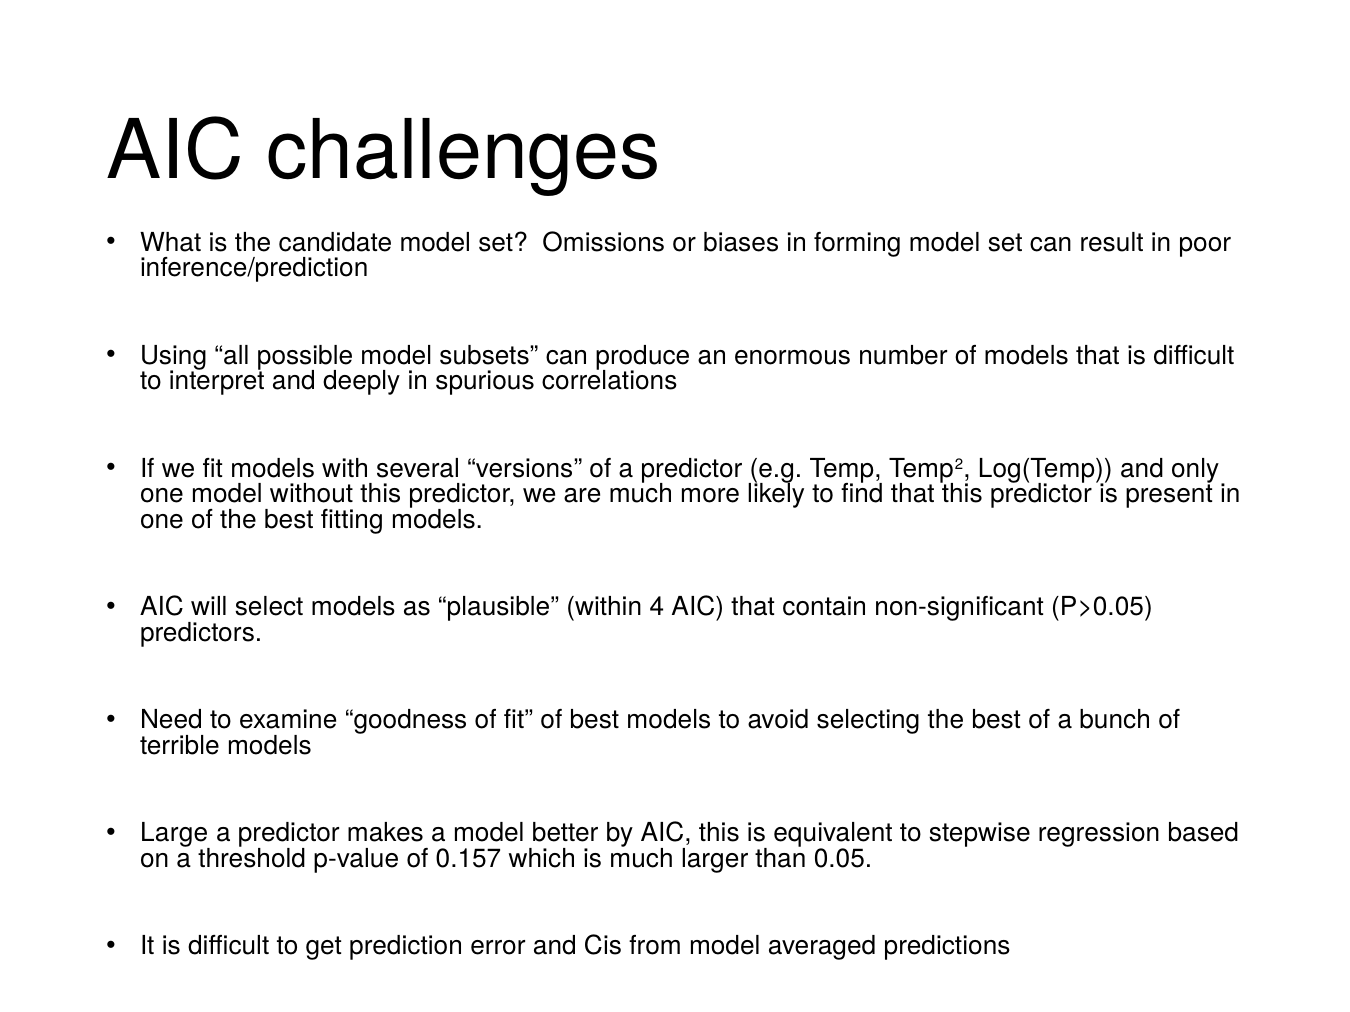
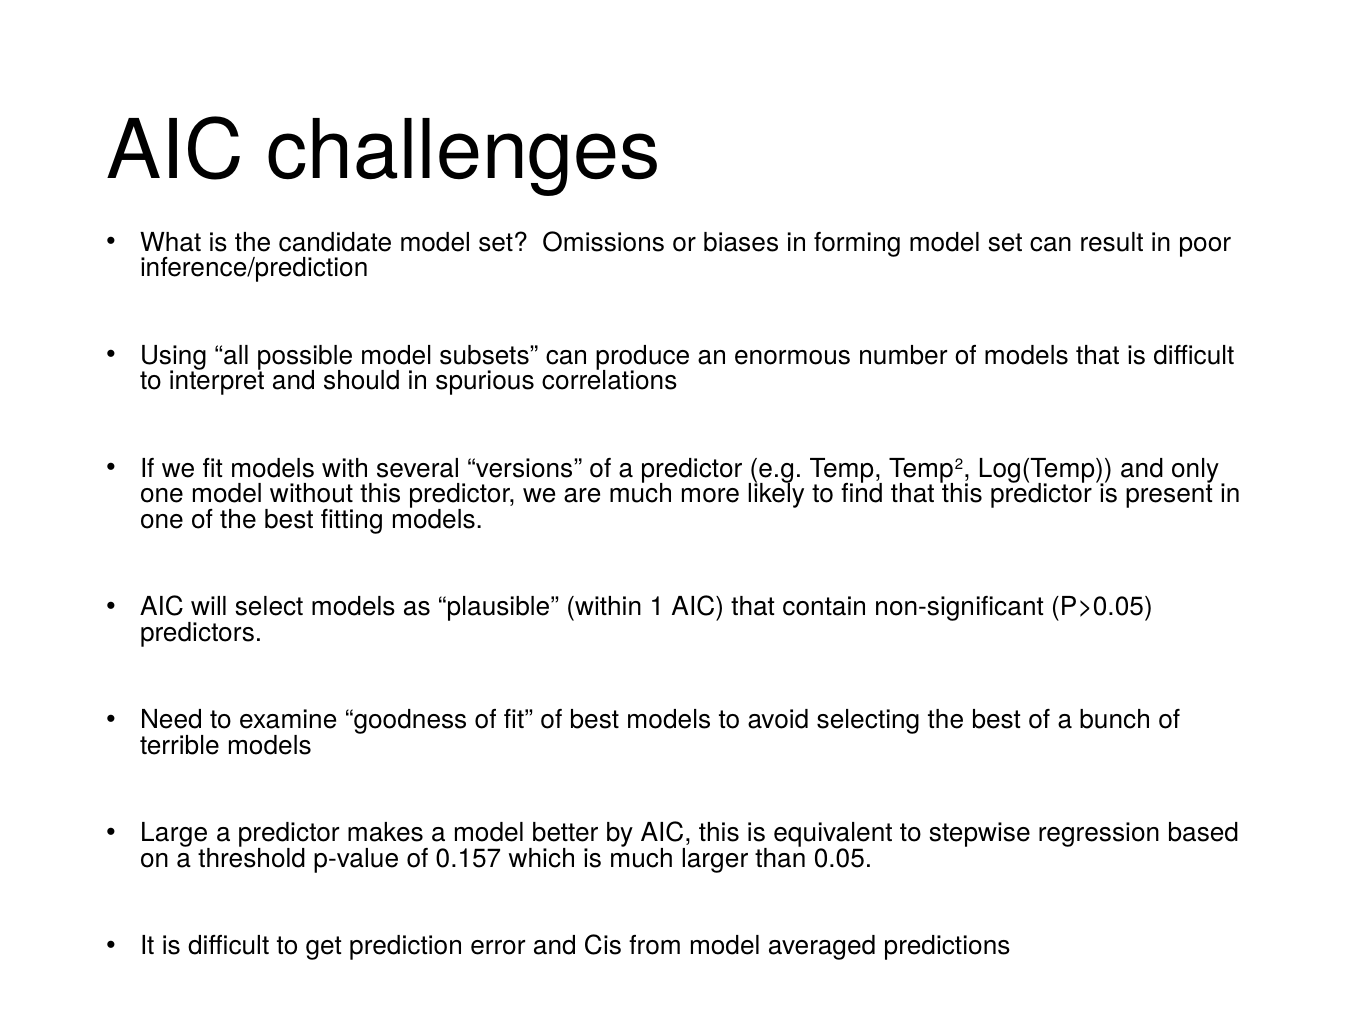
deeply: deeply -> should
4: 4 -> 1
